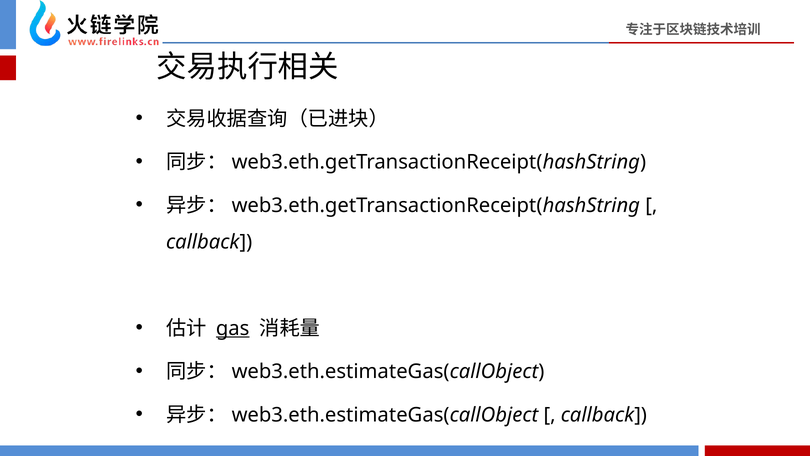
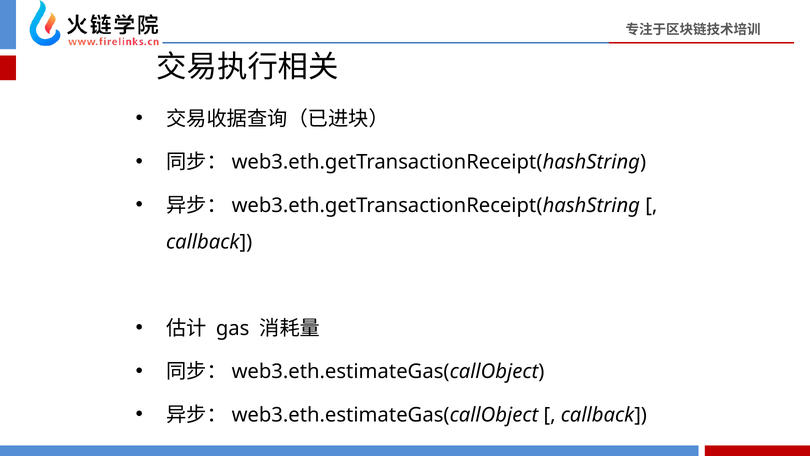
gas underline: present -> none
